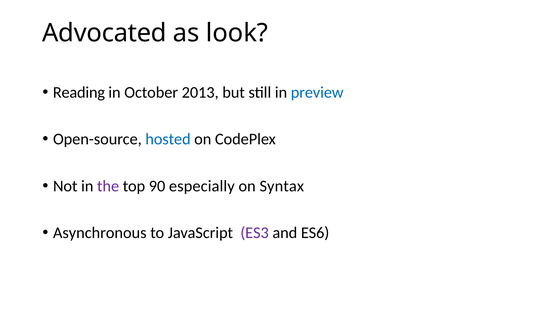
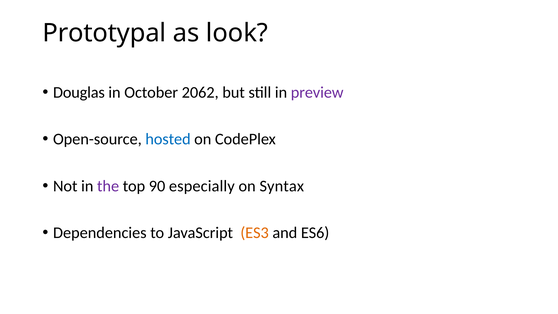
Advocated: Advocated -> Prototypal
Reading: Reading -> Douglas
2013: 2013 -> 2062
preview colour: blue -> purple
Asynchronous: Asynchronous -> Dependencies
ES3 colour: purple -> orange
